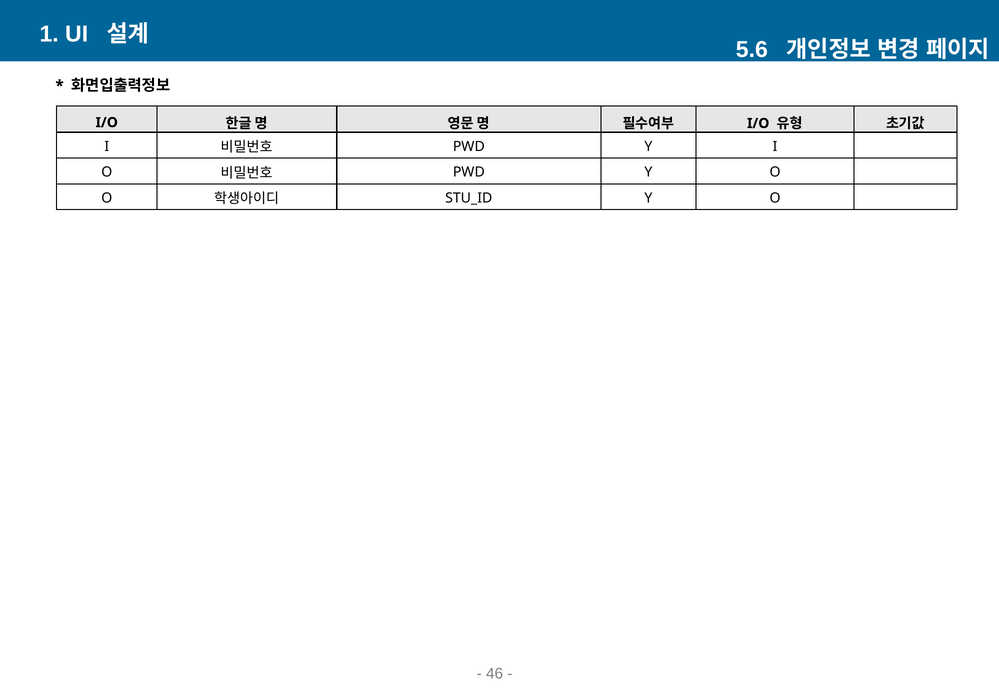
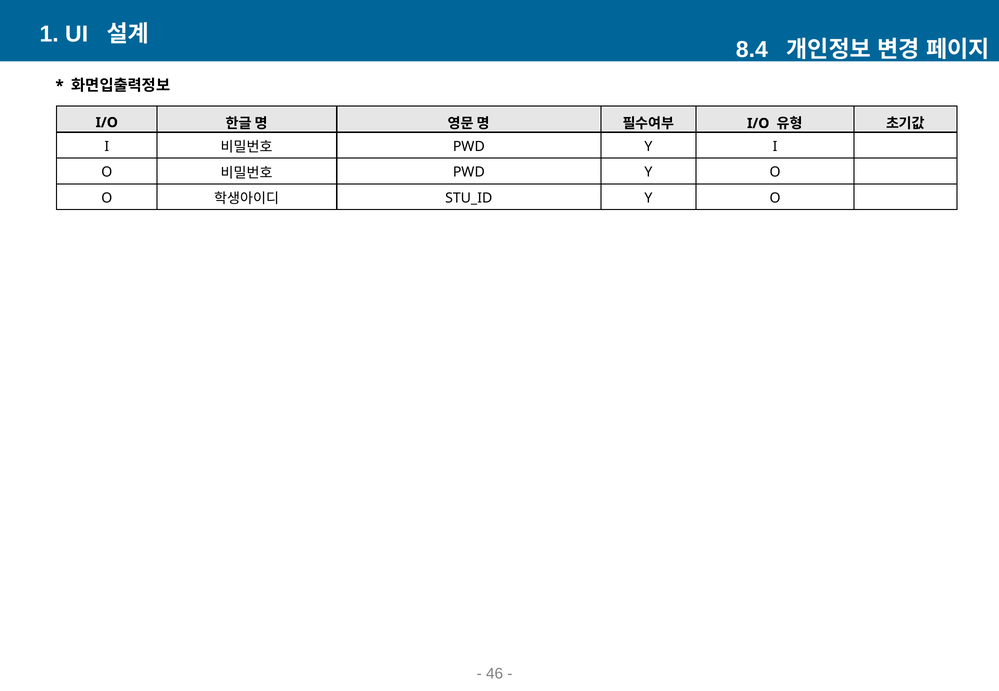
5.6: 5.6 -> 8.4
